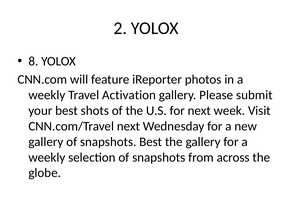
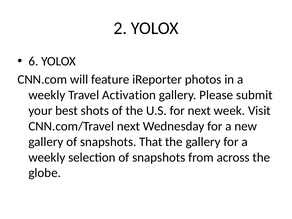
8: 8 -> 6
snapshots Best: Best -> That
